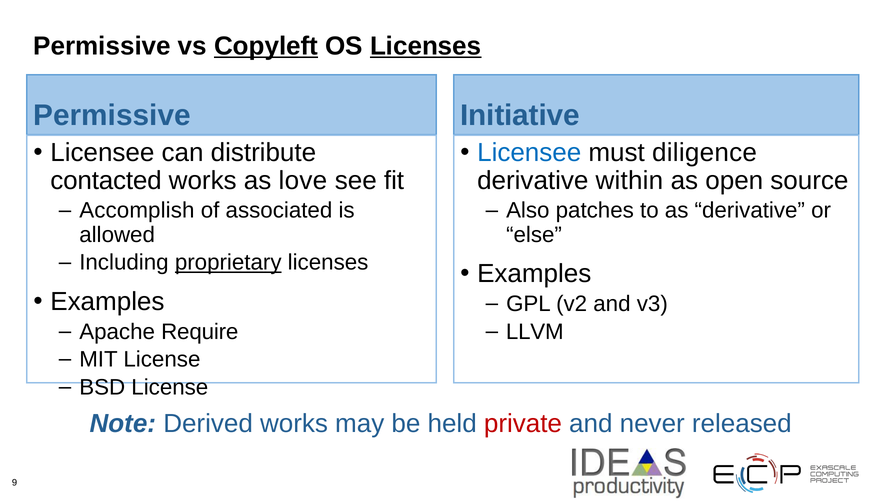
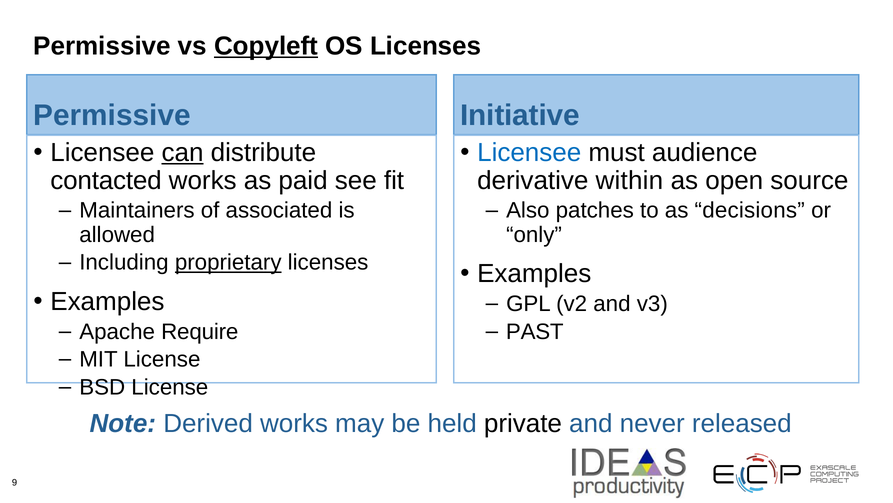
Licenses at (426, 46) underline: present -> none
can underline: none -> present
diligence: diligence -> audience
love: love -> paid
Accomplish: Accomplish -> Maintainers
as derivative: derivative -> decisions
else: else -> only
LLVM: LLVM -> PAST
private colour: red -> black
